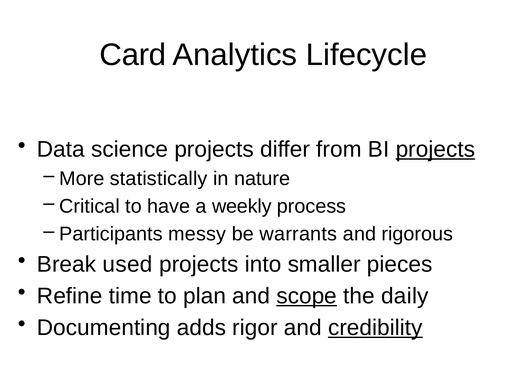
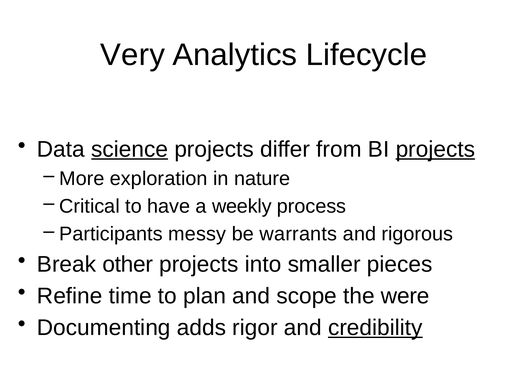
Card: Card -> Very
science underline: none -> present
statistically: statistically -> exploration
used: used -> other
scope underline: present -> none
daily: daily -> were
